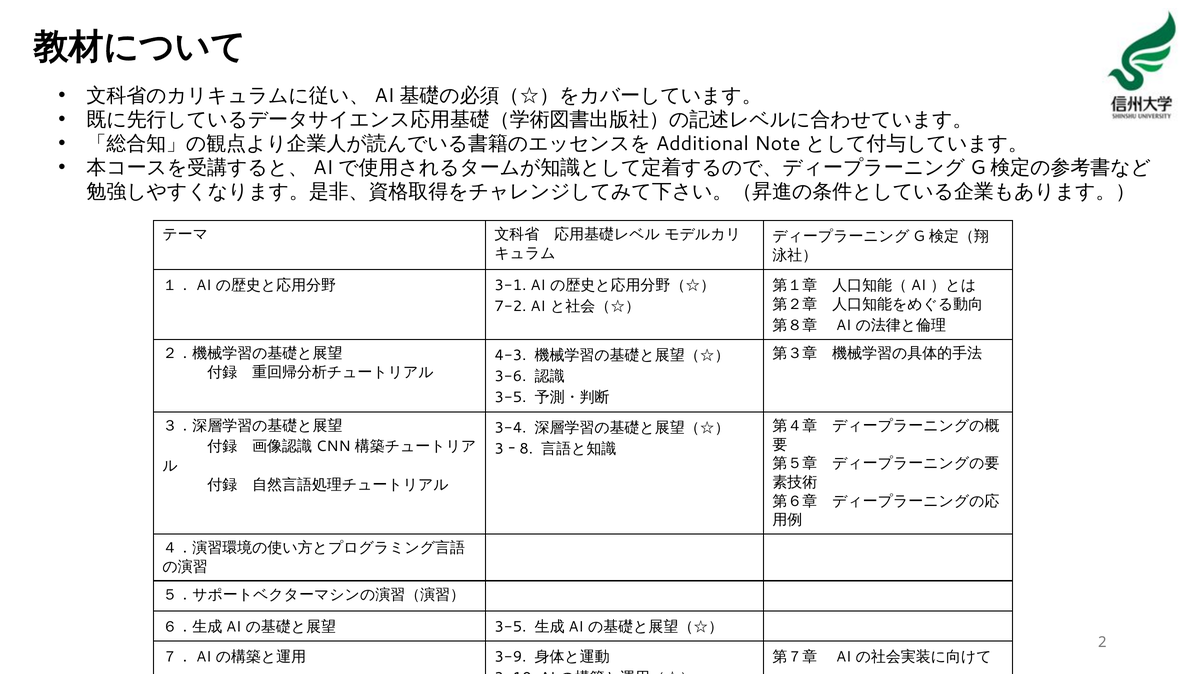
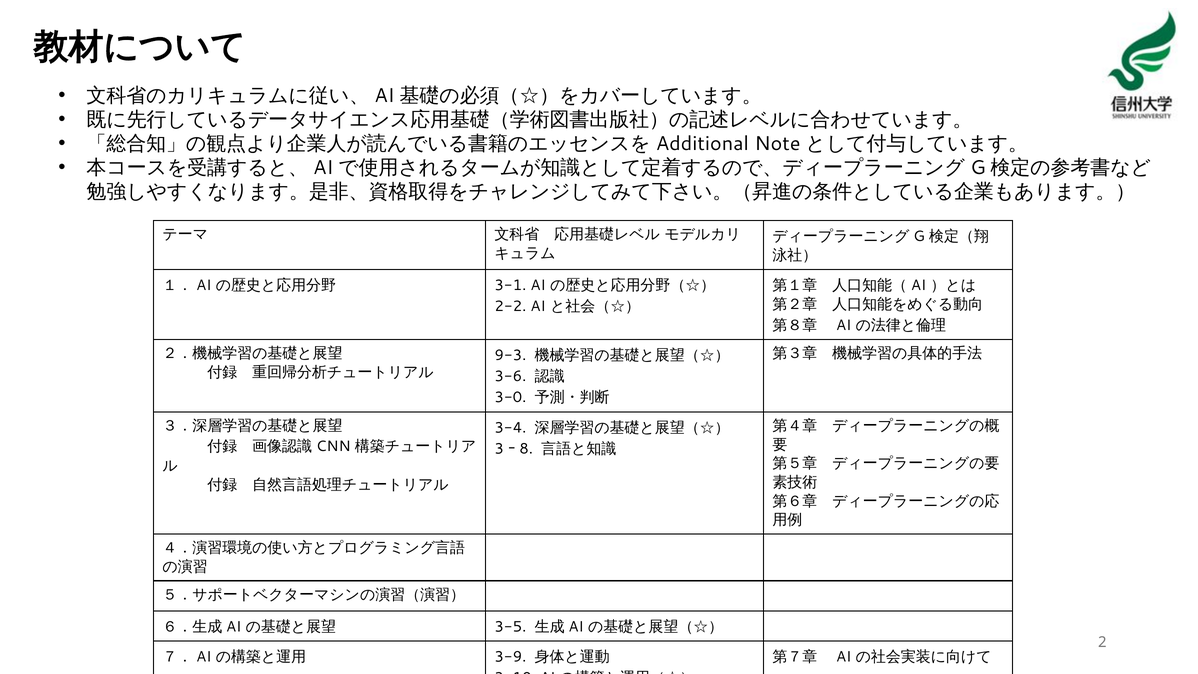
7-2: 7-2 -> 2-2
4-3: 4-3 -> 9-3
3-5 at (510, 397): 3-5 -> 3-0
